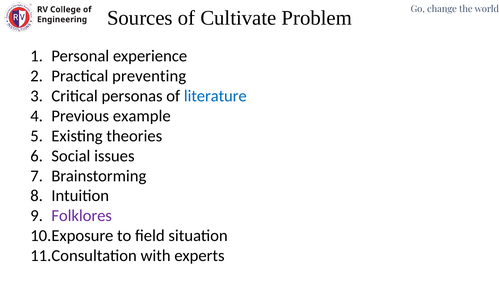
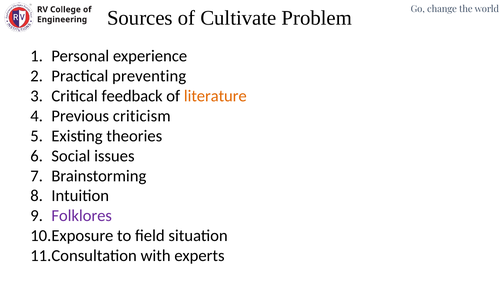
personas: personas -> feedback
literature colour: blue -> orange
example: example -> criticism
